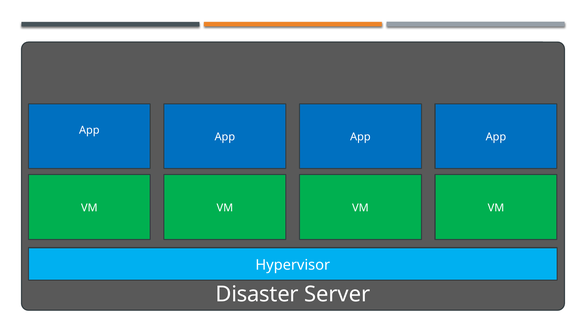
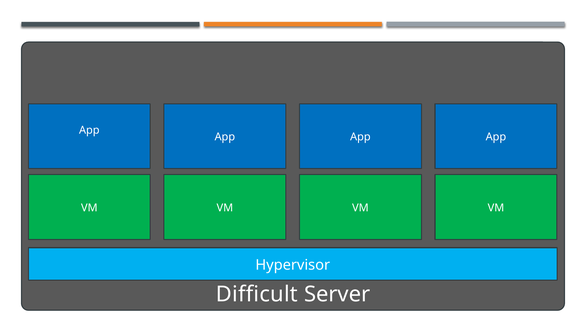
Disaster: Disaster -> Difficult
